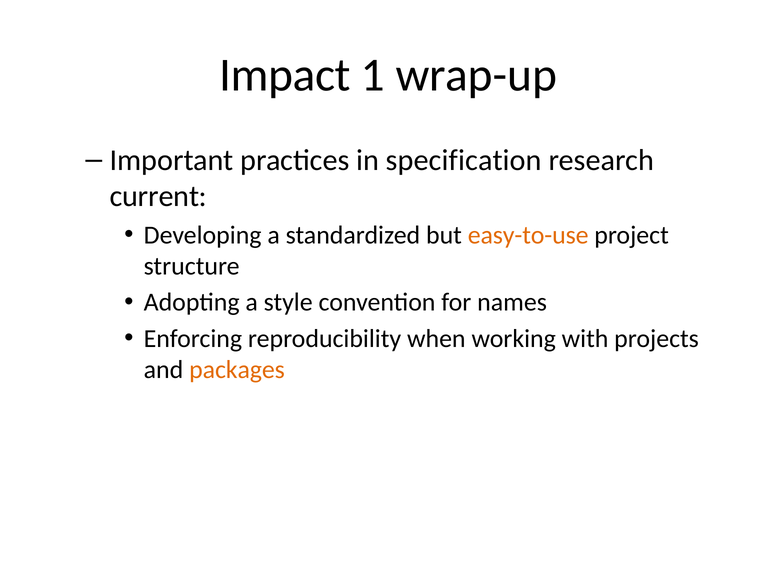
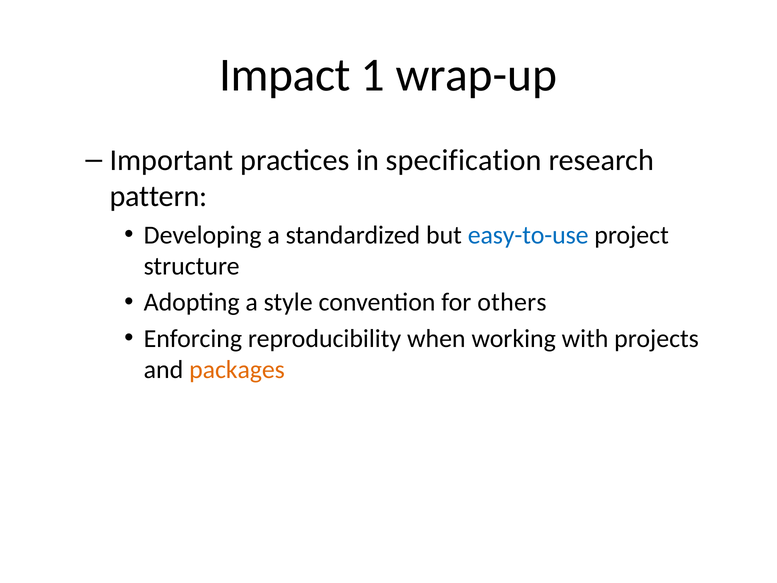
current: current -> pattern
easy-to-use colour: orange -> blue
names: names -> others
